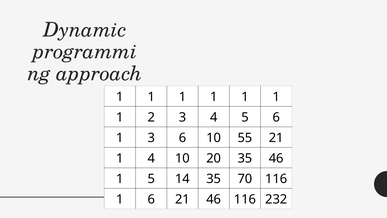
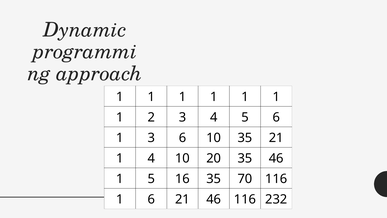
10 55: 55 -> 35
14: 14 -> 16
